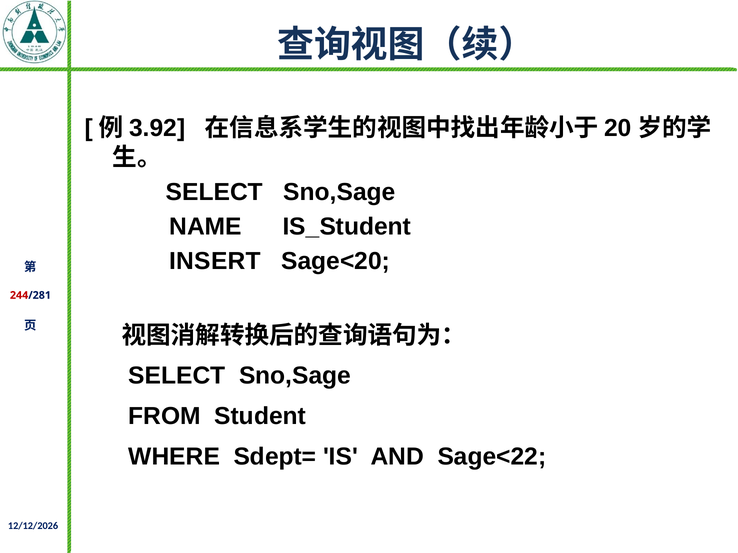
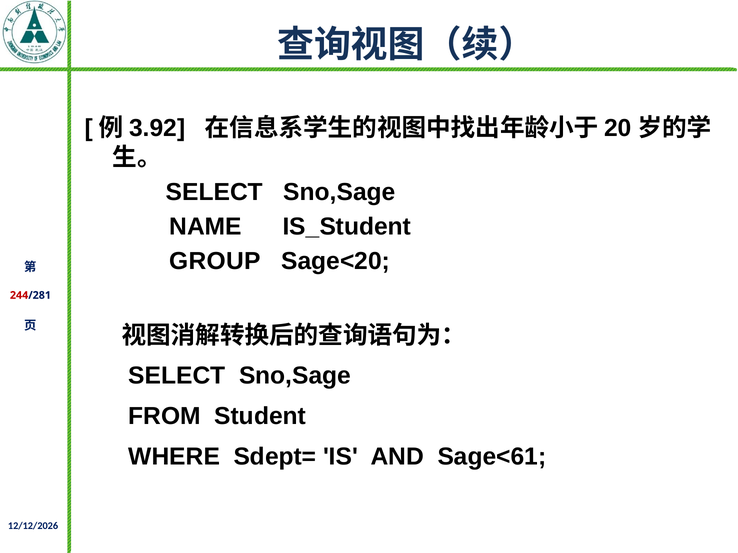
INSERT: INSERT -> GROUP
Sage<22: Sage<22 -> Sage<61
